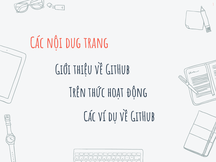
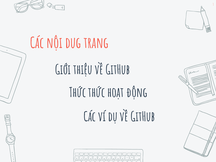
Trên at (78, 93): Trên -> Thức
